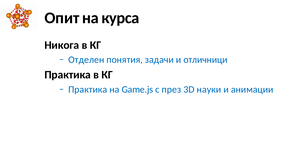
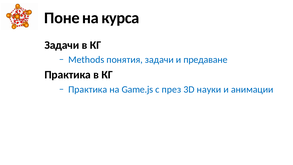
Опит: Опит -> Поне
Никога at (62, 45): Никога -> Задачи
Отделен: Отделен -> Methods
отличници: отличници -> предаване
